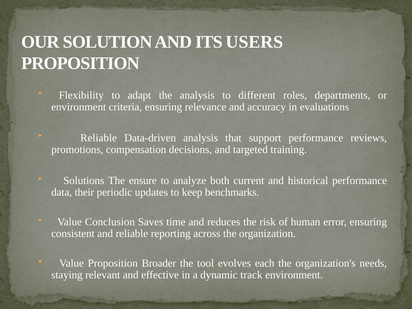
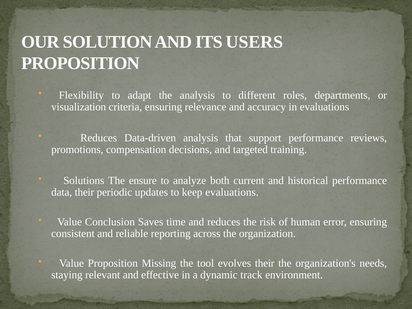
environment at (79, 107): environment -> visualization
Reliable at (99, 138): Reliable -> Reduces
keep benchmarks: benchmarks -> evaluations
Broader: Broader -> Missing
evolves each: each -> their
